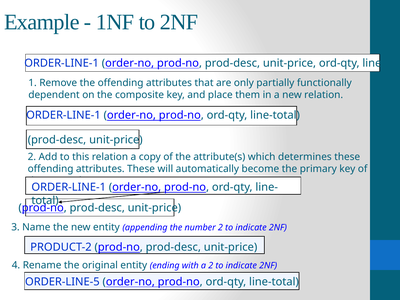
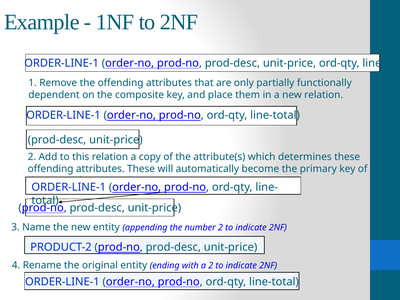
ORDER-LINE-5 at (62, 282): ORDER-LINE-5 -> ORDER-LINE-1
